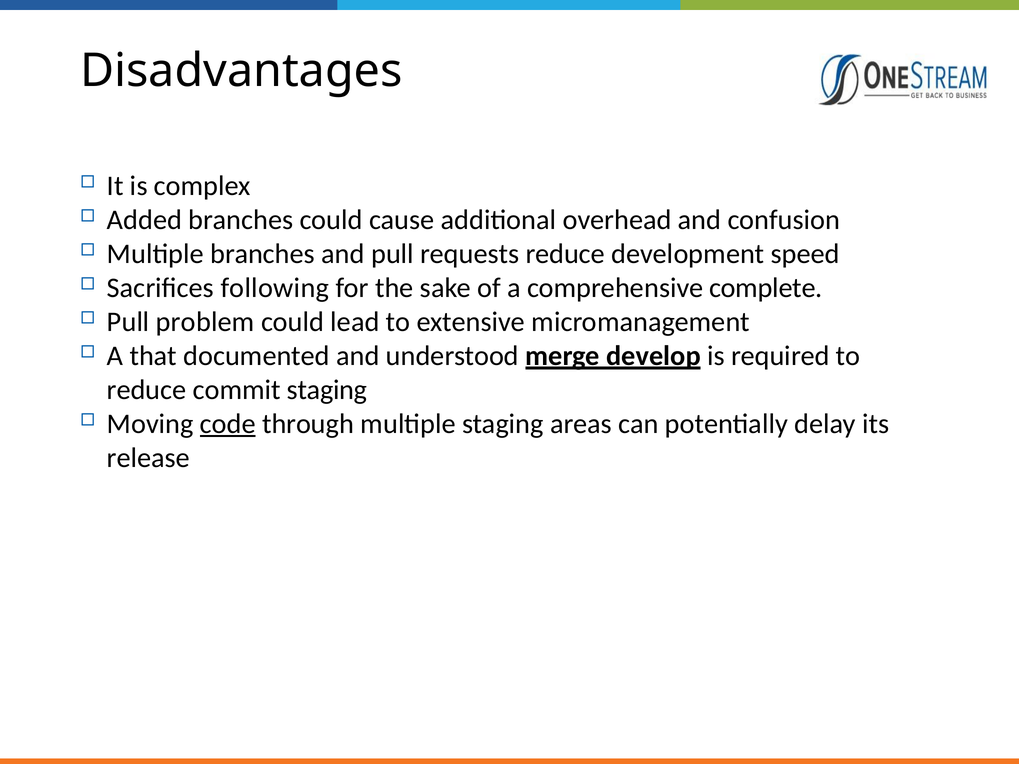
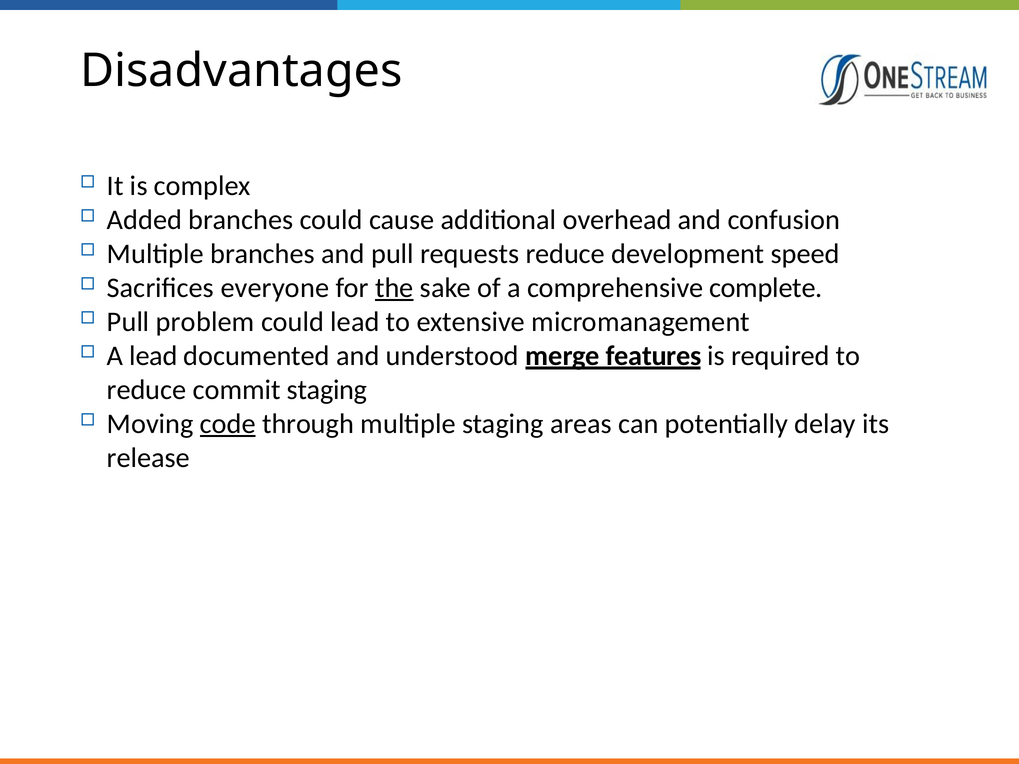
following: following -> everyone
the underline: none -> present
A that: that -> lead
develop: develop -> features
